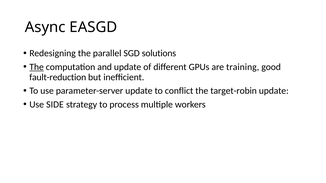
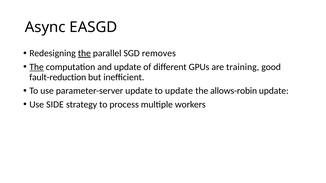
the at (84, 53) underline: none -> present
solutions: solutions -> removes
to conflict: conflict -> update
target-robin: target-robin -> allows-robin
